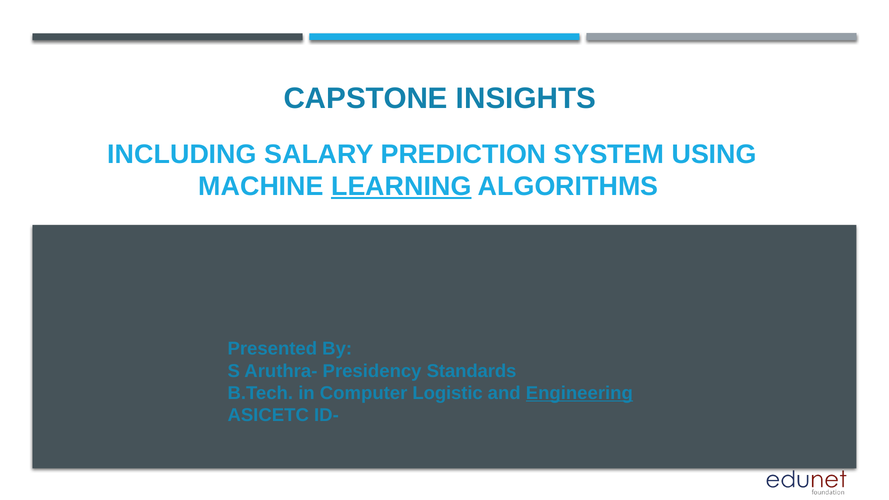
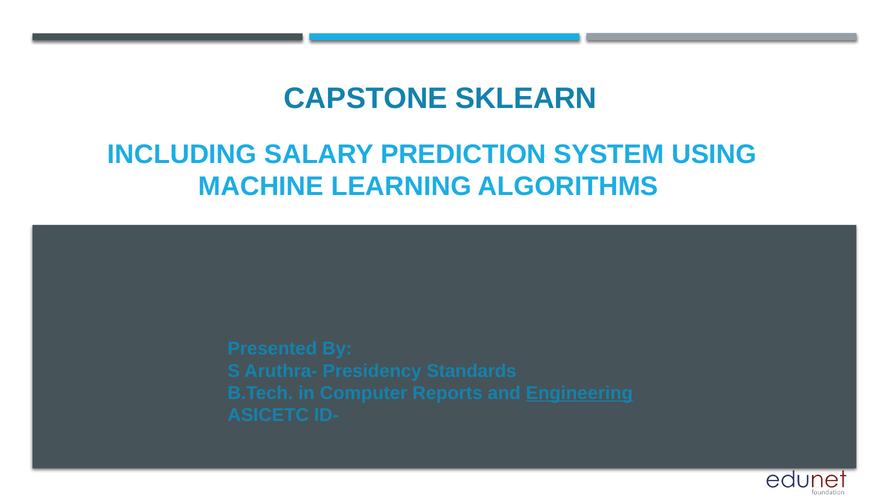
INSIGHTS: INSIGHTS -> SKLEARN
LEARNING underline: present -> none
Logistic: Logistic -> Reports
